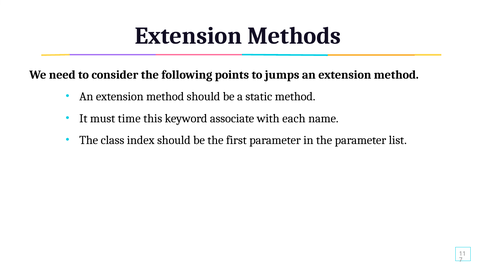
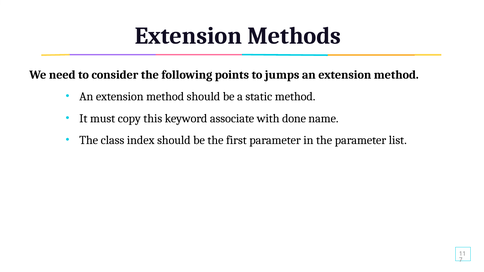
time: time -> copy
each: each -> done
